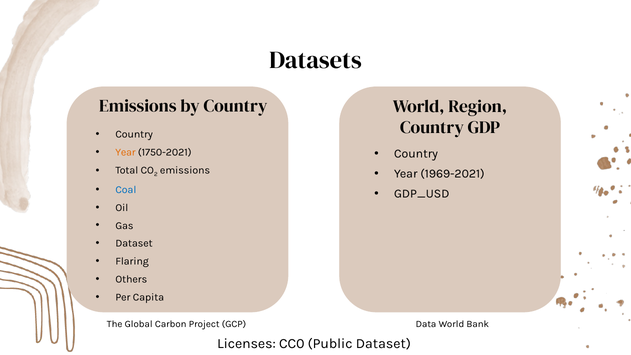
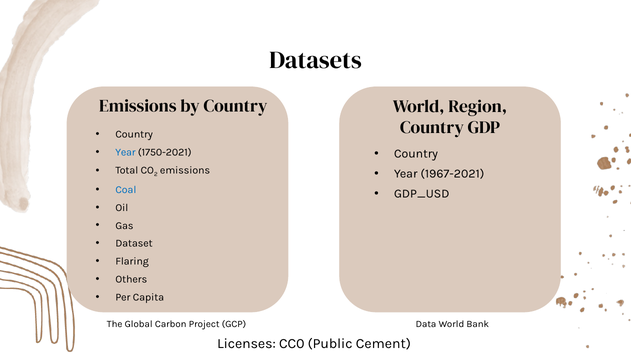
Year at (125, 152) colour: orange -> blue
1969-2021: 1969-2021 -> 1967-2021
Public Dataset: Dataset -> Cement
